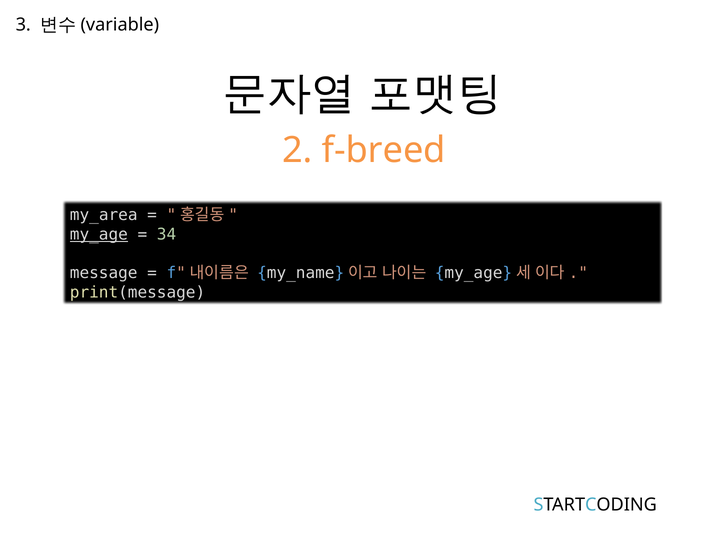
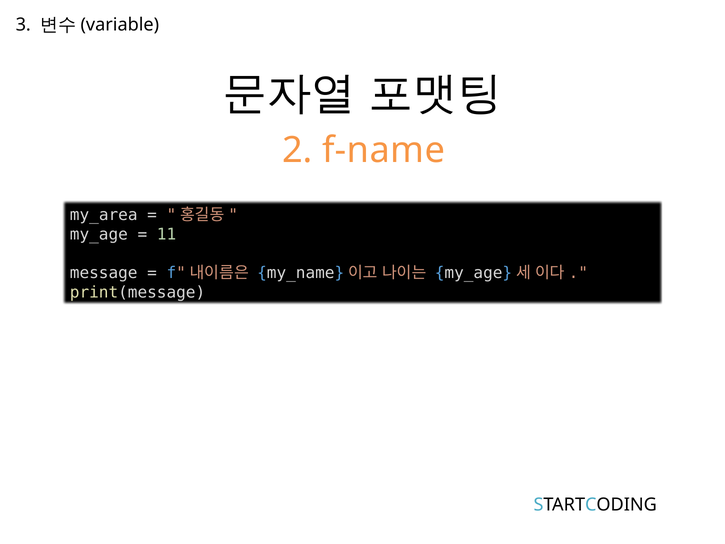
f-breed: f-breed -> f-name
my_age underline: present -> none
34: 34 -> 11
